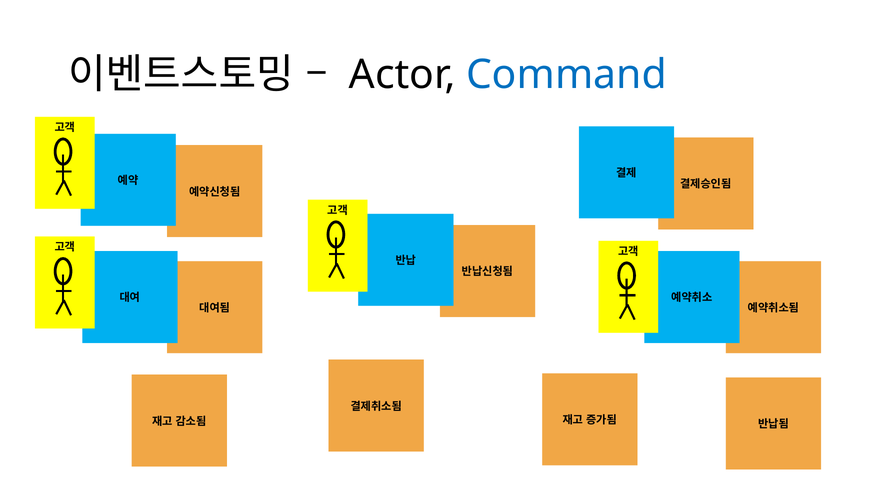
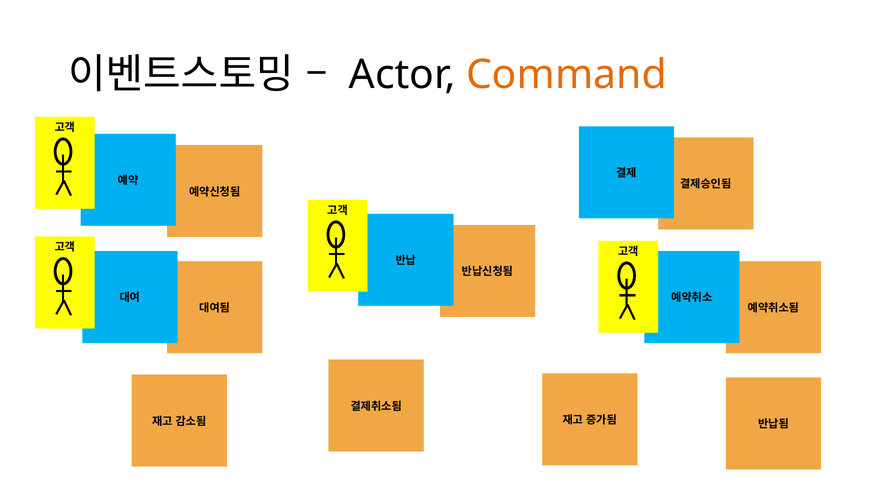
Command colour: blue -> orange
